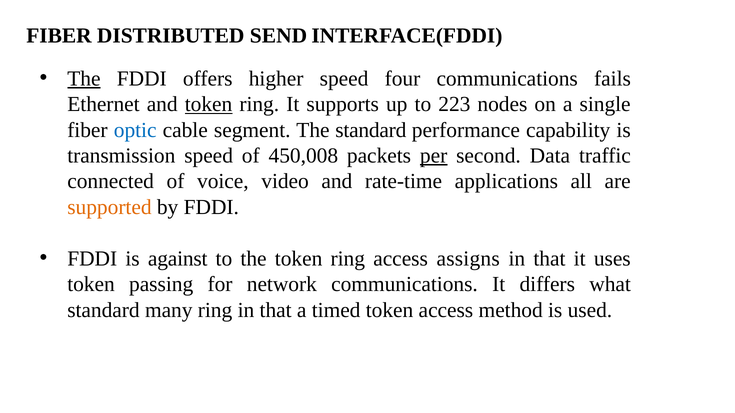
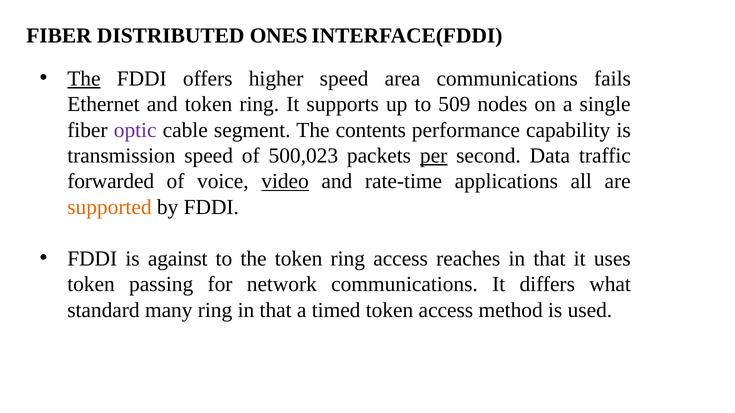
SEND: SEND -> ONES
four: four -> area
token at (209, 104) underline: present -> none
223: 223 -> 509
optic colour: blue -> purple
The standard: standard -> contents
450,008: 450,008 -> 500,023
connected: connected -> forwarded
video underline: none -> present
assigns: assigns -> reaches
